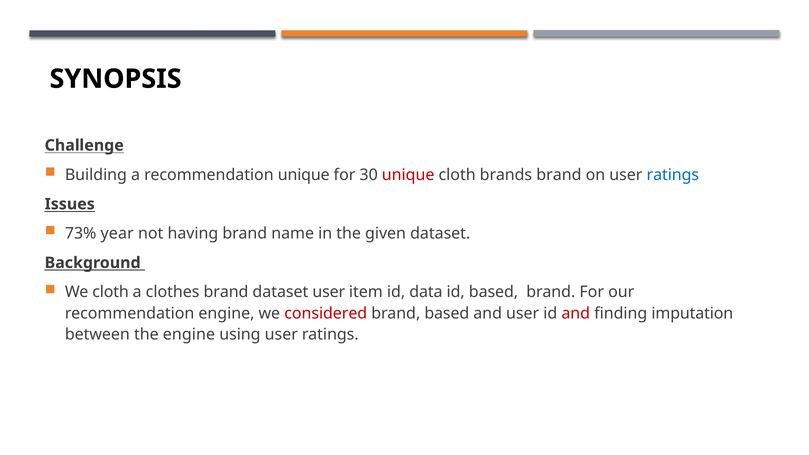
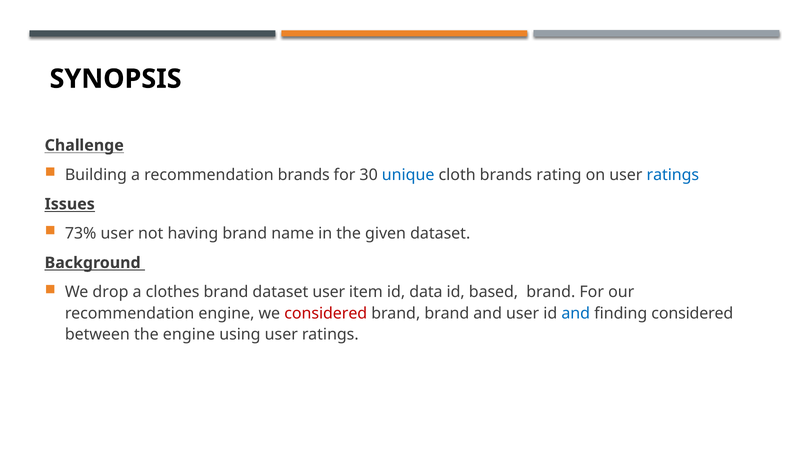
recommendation unique: unique -> brands
unique at (408, 175) colour: red -> blue
brands brand: brand -> rating
73% year: year -> user
We cloth: cloth -> drop
brand based: based -> brand
and at (576, 313) colour: red -> blue
finding imputation: imputation -> considered
